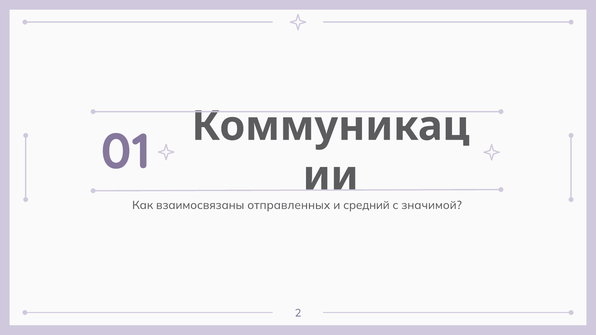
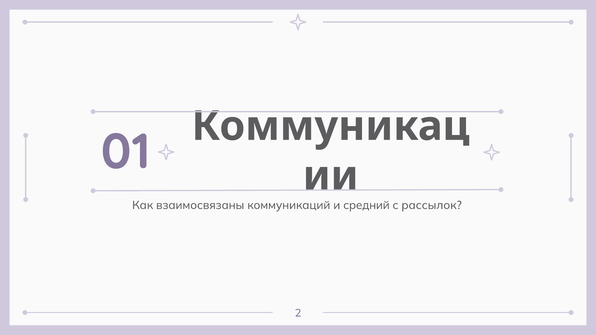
отправленных: отправленных -> коммуникаций
значимой: значимой -> рассылок
